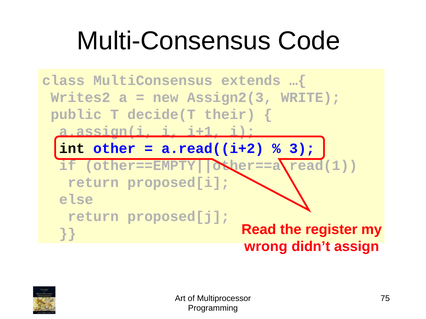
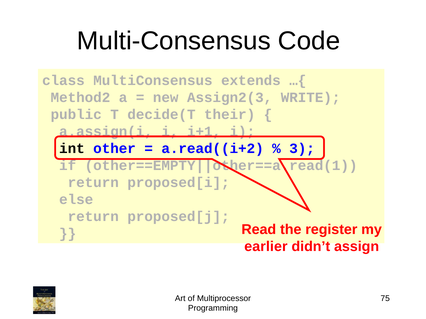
Writes2: Writes2 -> Method2
wrong: wrong -> earlier
